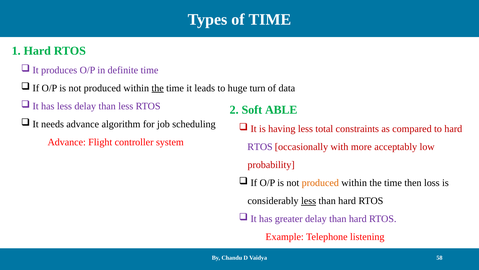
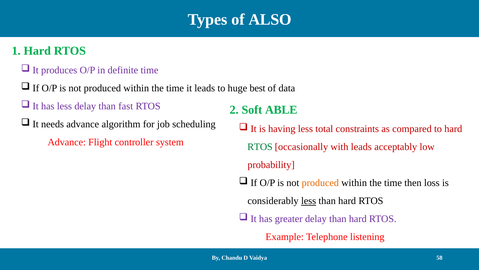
of TIME: TIME -> ALSO
the at (158, 88) underline: present -> none
turn: turn -> best
than less: less -> fast
RTOS at (260, 147) colour: purple -> green
with more: more -> leads
